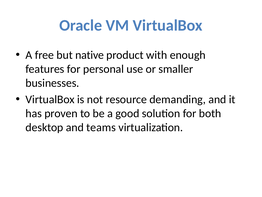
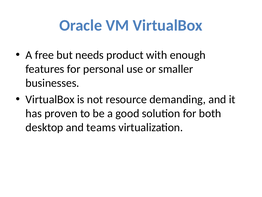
native: native -> needs
